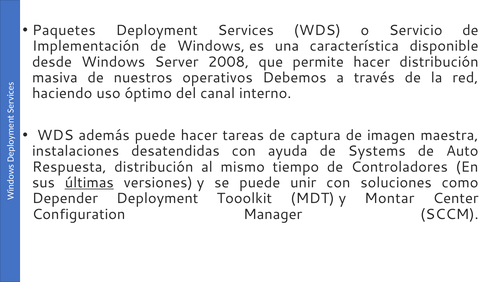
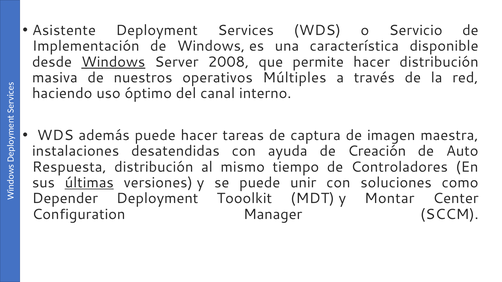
Paquetes: Paquetes -> Asistente
Windows at (113, 62) underline: none -> present
Debemos: Debemos -> Múltiples
Systems: Systems -> Creación
